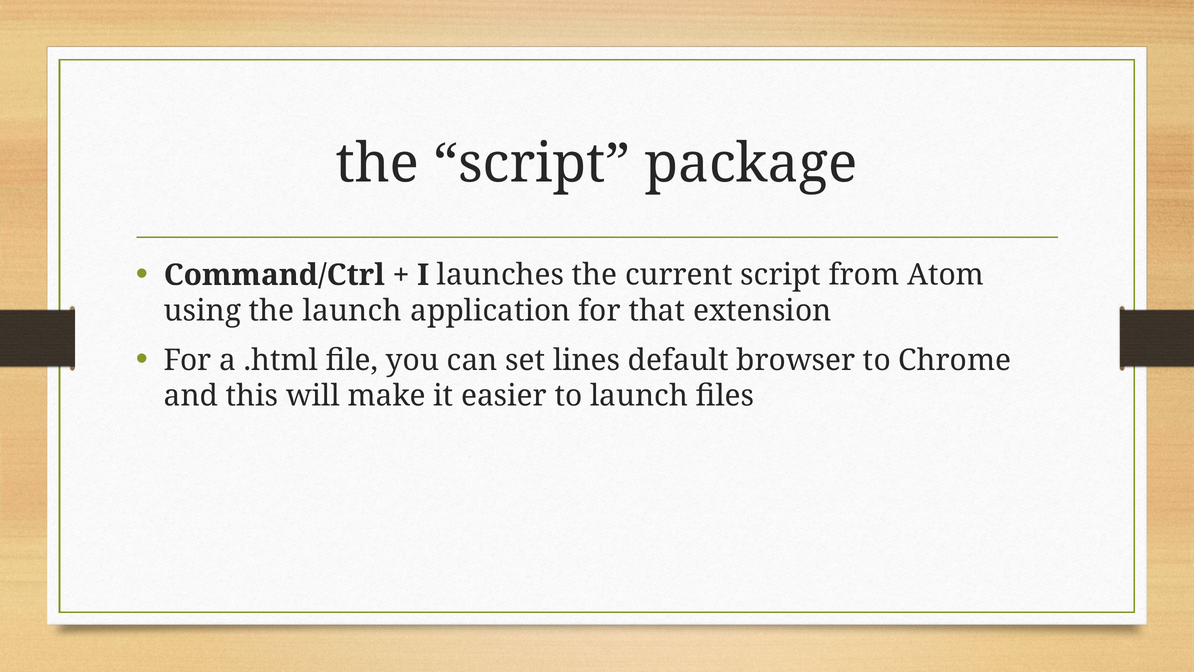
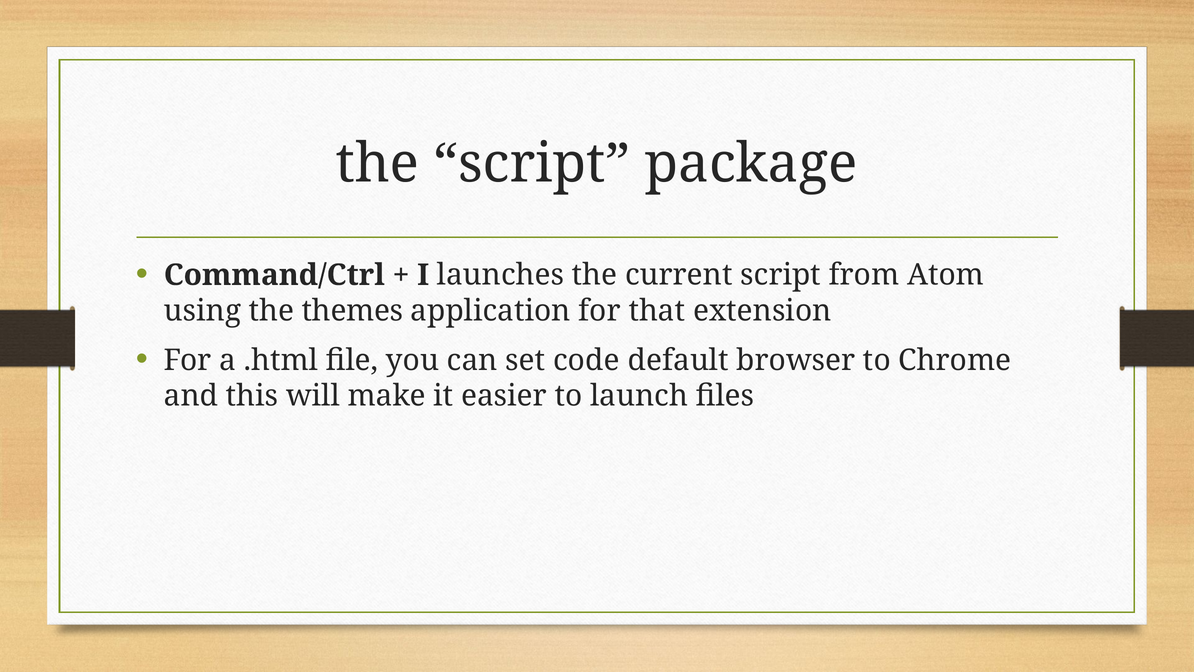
the launch: launch -> themes
lines: lines -> code
